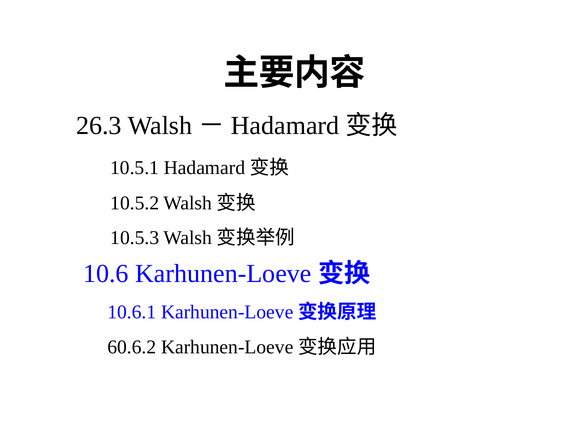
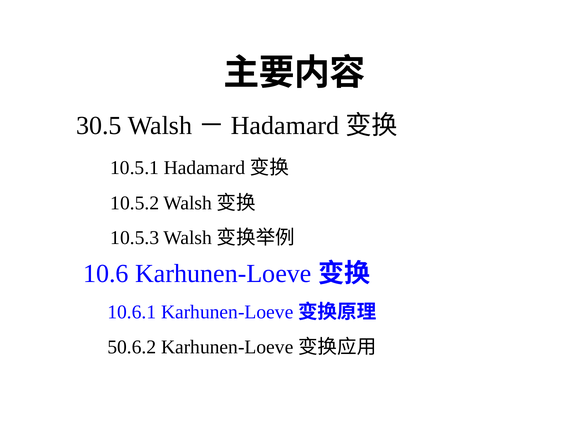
26.3: 26.3 -> 30.5
60.6.2: 60.6.2 -> 50.6.2
